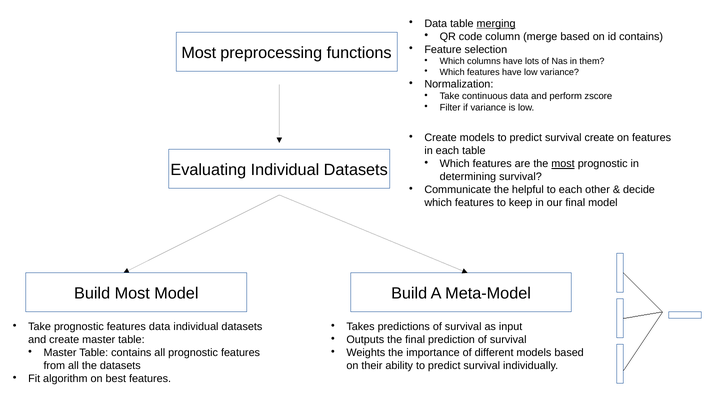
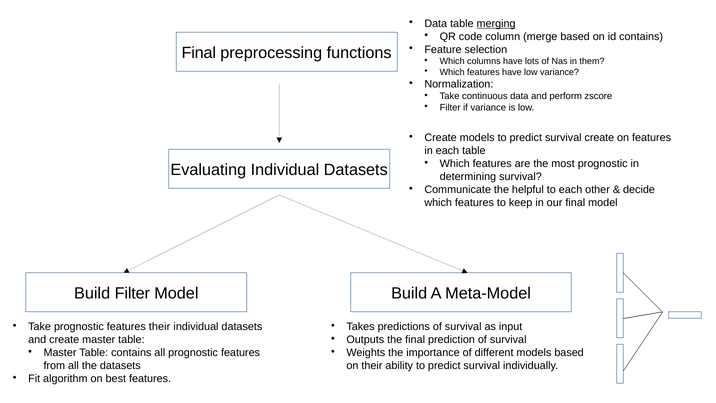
Most at (199, 53): Most -> Final
most at (563, 164) underline: present -> none
Build Most: Most -> Filter
features data: data -> their
